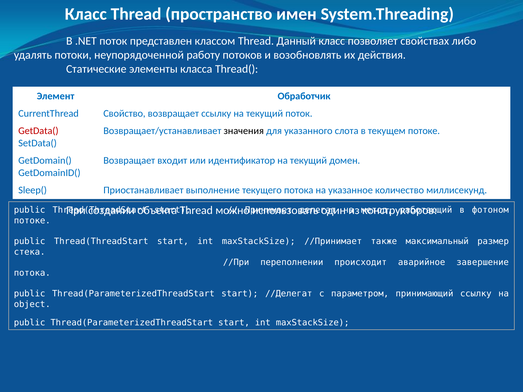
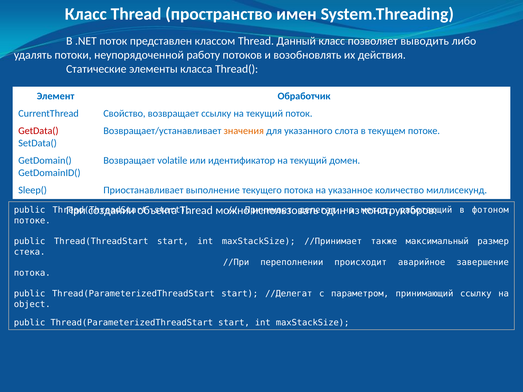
свойствах: свойствах -> выводить
значения colour: black -> orange
входит: входит -> volatile
